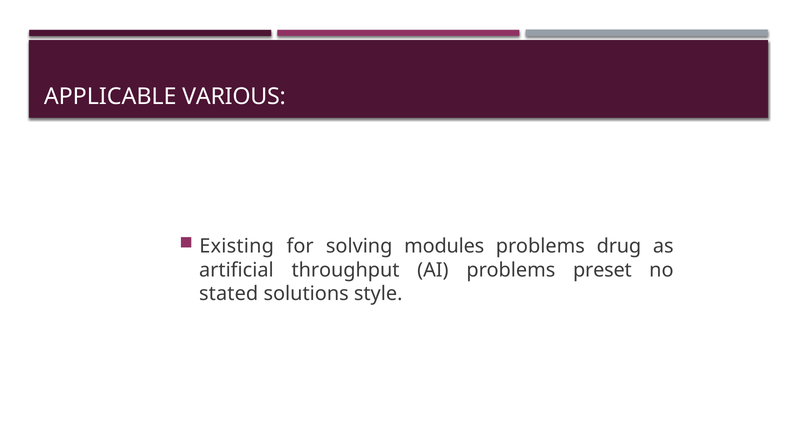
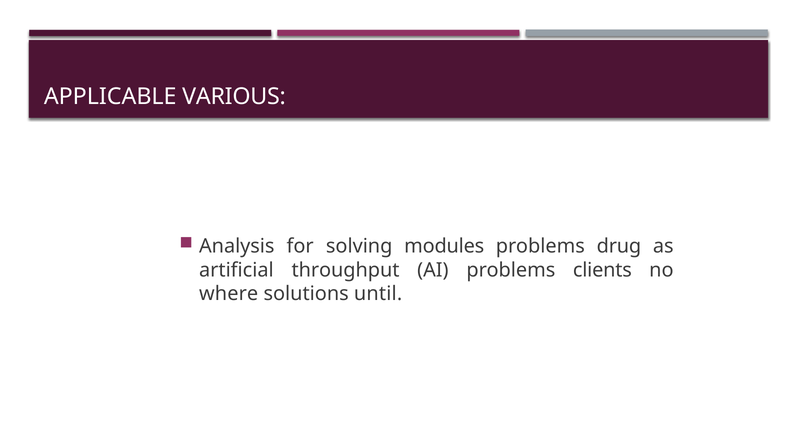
Existing: Existing -> Analysis
preset: preset -> clients
stated: stated -> where
style: style -> until
